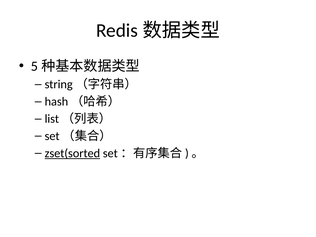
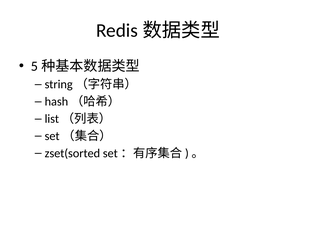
zset(sorted underline: present -> none
